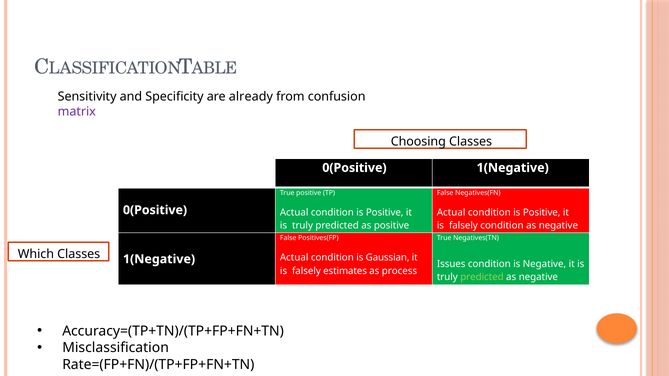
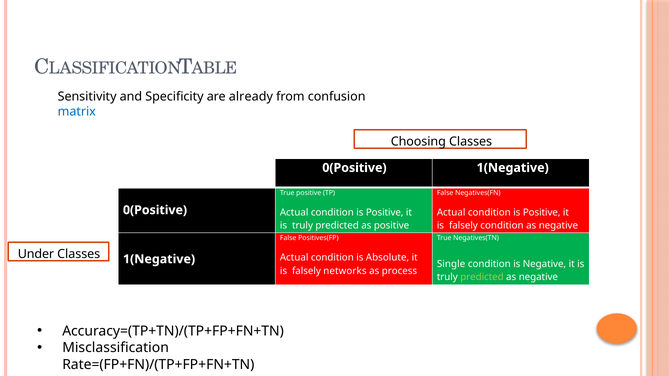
matrix colour: purple -> blue
Which: Which -> Under
Gaussian: Gaussian -> Absolute
Issues: Issues -> Single
estimates: estimates -> networks
